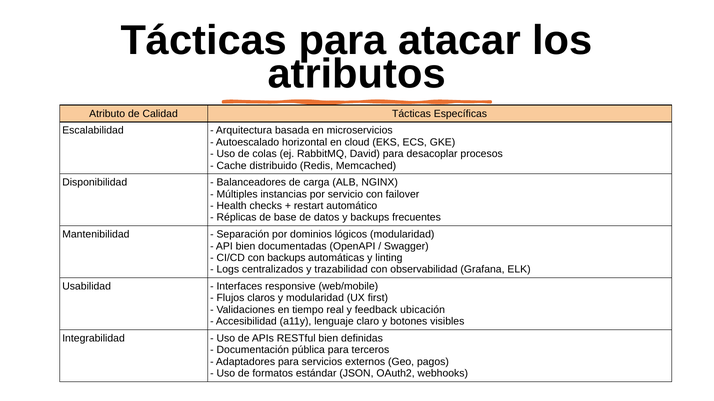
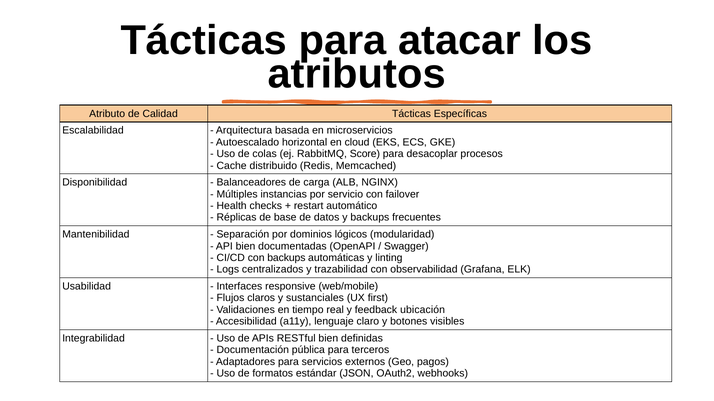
David: David -> Score
y modularidad: modularidad -> sustanciales
